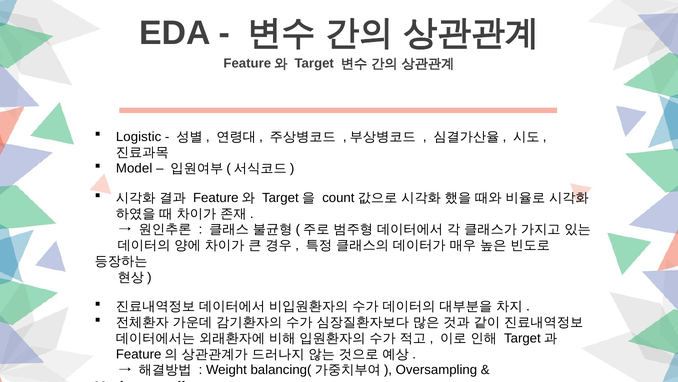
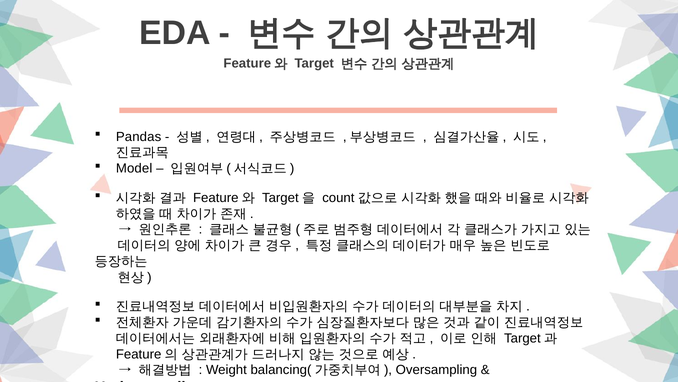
Logistic: Logistic -> Pandas
